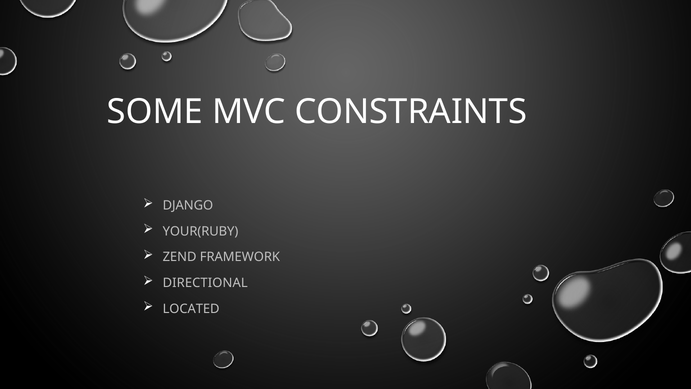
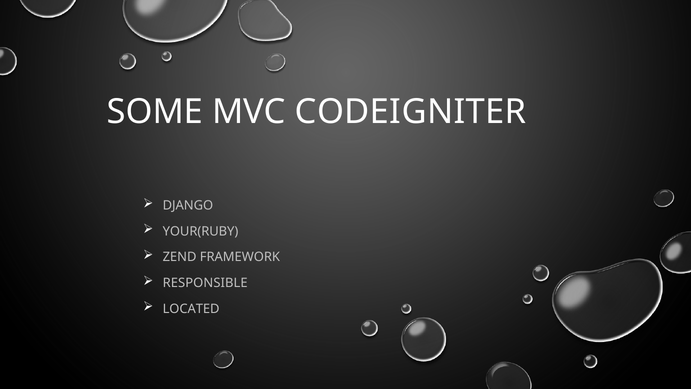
CONSTRAINTS: CONSTRAINTS -> CODEIGNITER
DIRECTIONAL: DIRECTIONAL -> RESPONSIBLE
